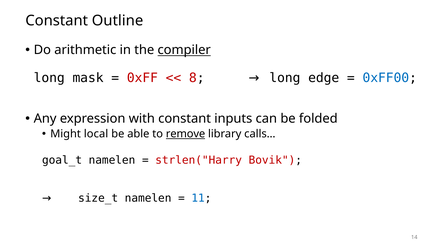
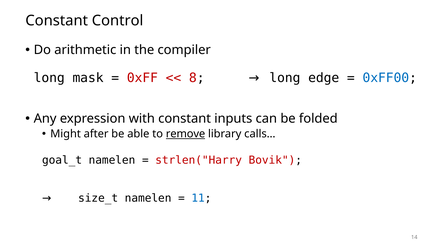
Outline: Outline -> Control
compiler underline: present -> none
local: local -> after
